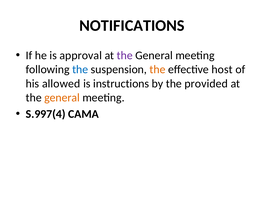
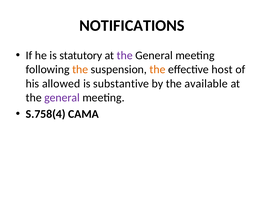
approval: approval -> statutory
the at (80, 69) colour: blue -> orange
instructions: instructions -> substantive
provided: provided -> available
general at (62, 98) colour: orange -> purple
S.997(4: S.997(4 -> S.758(4
